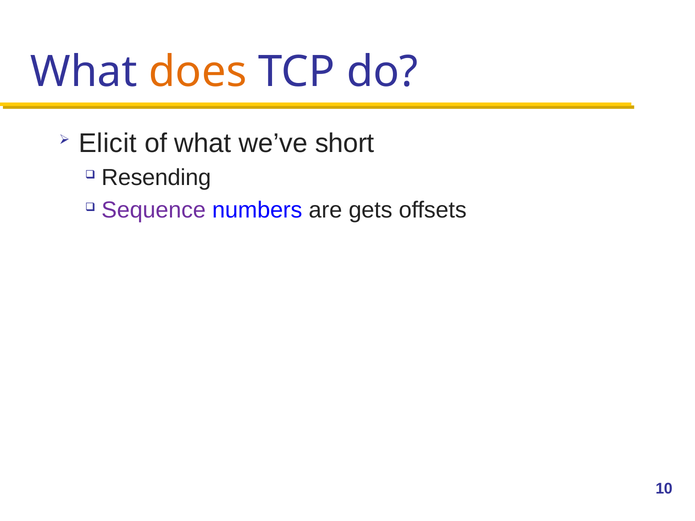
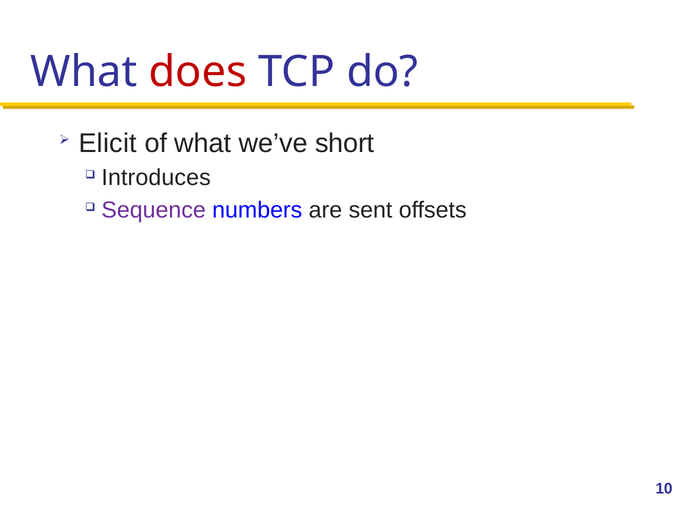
does colour: orange -> red
Resending: Resending -> Introduces
gets: gets -> sent
